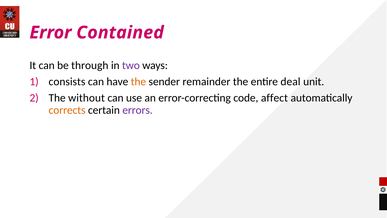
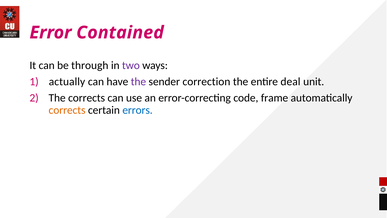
consists: consists -> actually
the at (138, 82) colour: orange -> purple
remainder: remainder -> correction
The without: without -> corrects
affect: affect -> frame
errors colour: purple -> blue
